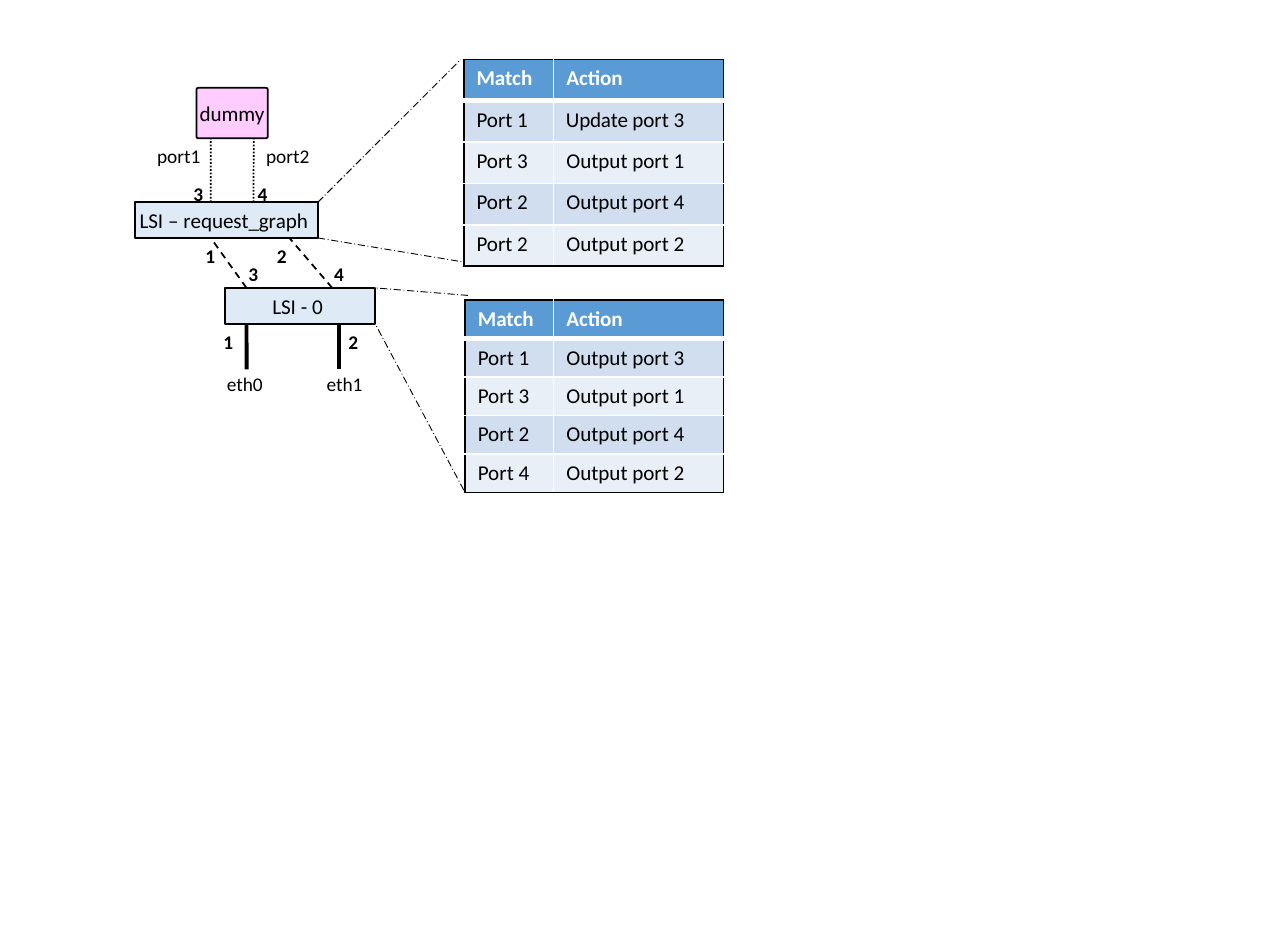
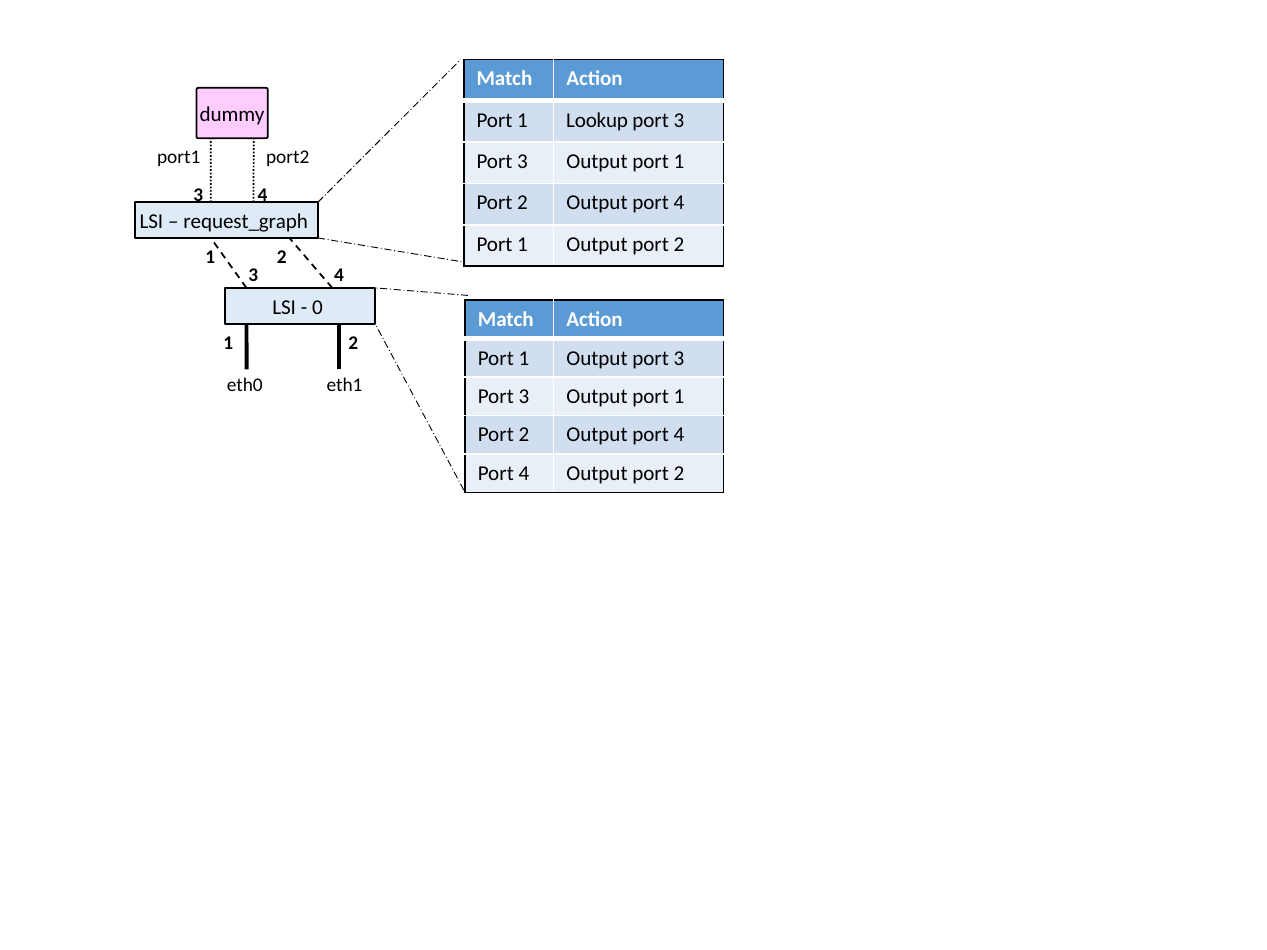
Update: Update -> Lookup
2 at (523, 244): 2 -> 1
